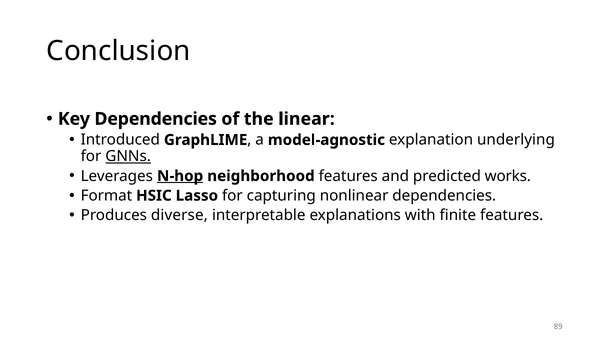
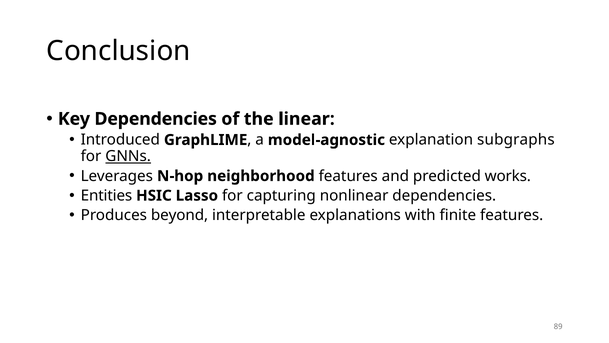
underlying: underlying -> subgraphs
N-hop underline: present -> none
Format: Format -> Entities
diverse: diverse -> beyond
